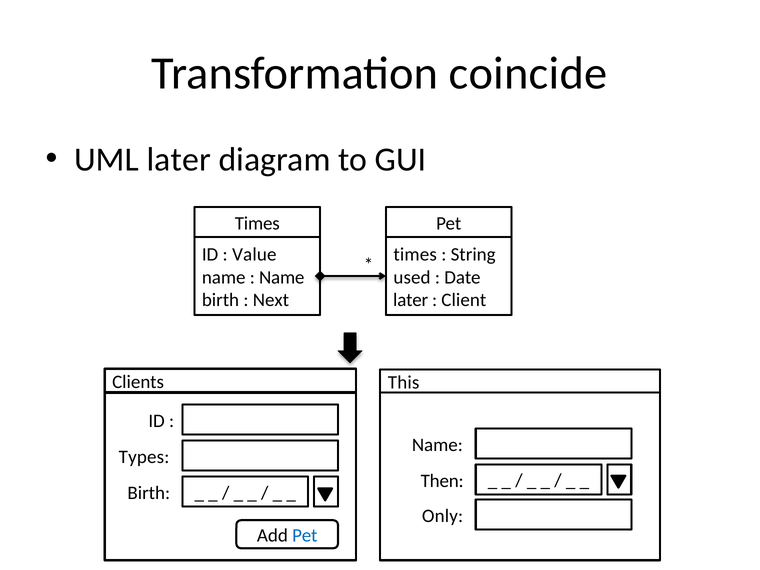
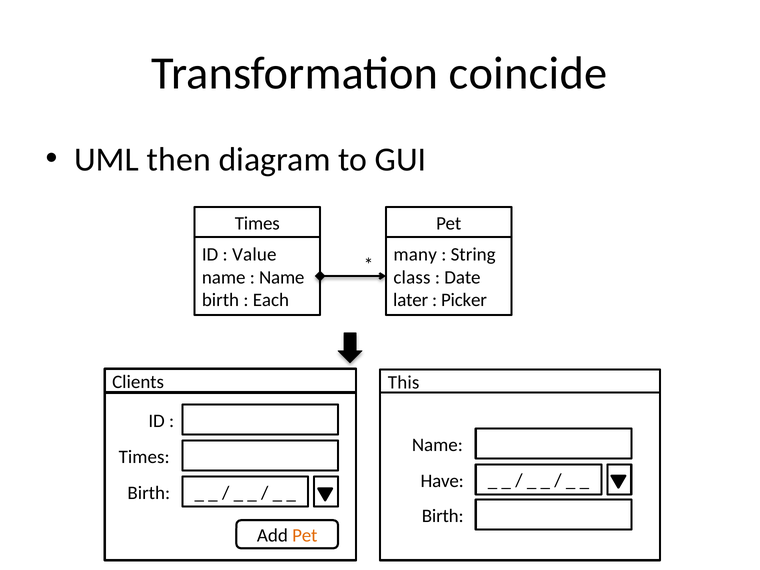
UML later: later -> then
times at (415, 255): times -> many
used: used -> class
Next: Next -> Each
Client: Client -> Picker
Types at (144, 457): Types -> Times
Then: Then -> Have
Only at (443, 516): Only -> Birth
Pet at (305, 536) colour: blue -> orange
